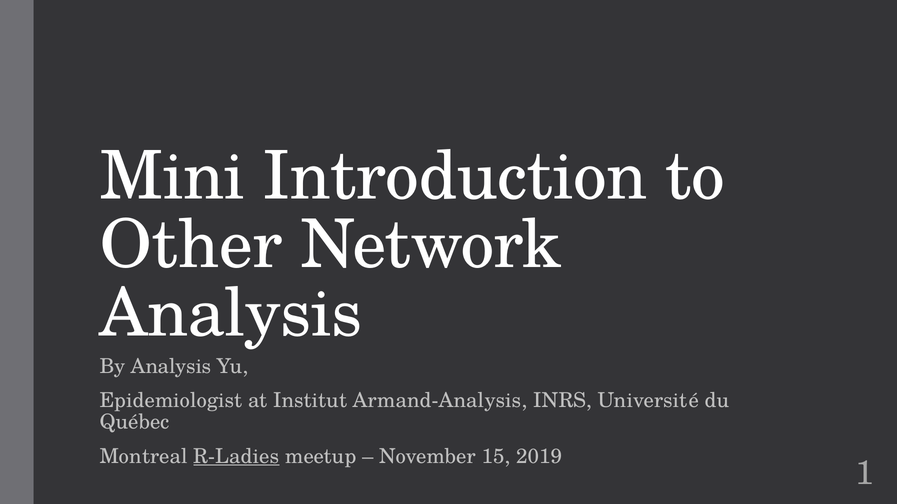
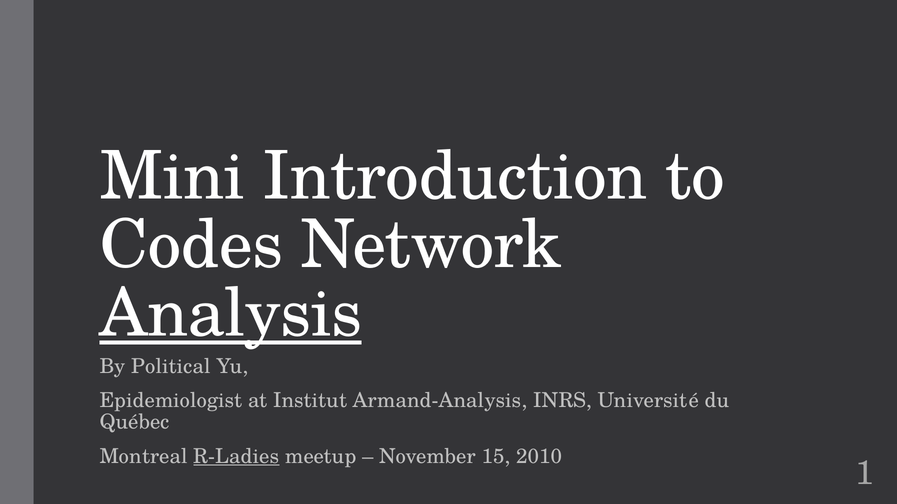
Other: Other -> Codes
Analysis at (231, 314) underline: none -> present
By Analysis: Analysis -> Political
2019: 2019 -> 2010
